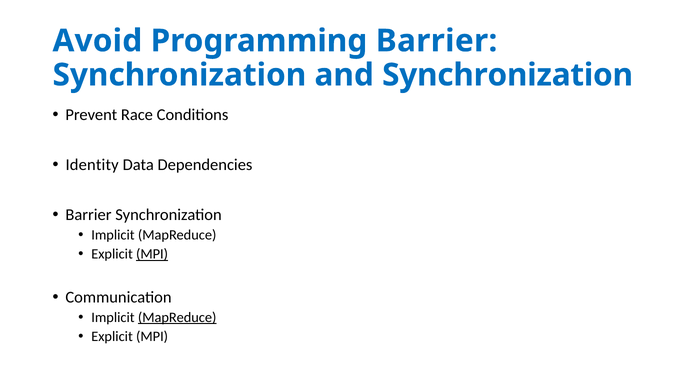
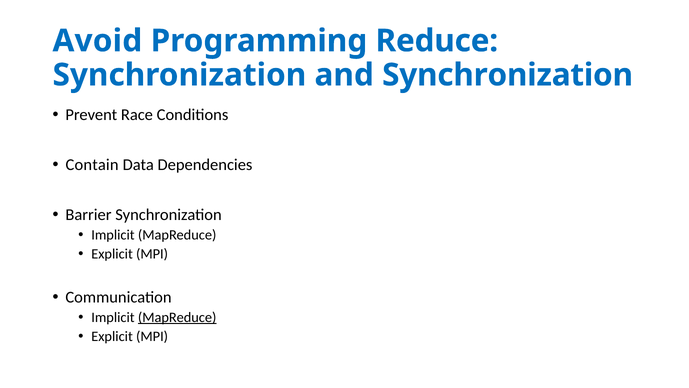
Programming Barrier: Barrier -> Reduce
Identity: Identity -> Contain
MPI at (152, 254) underline: present -> none
